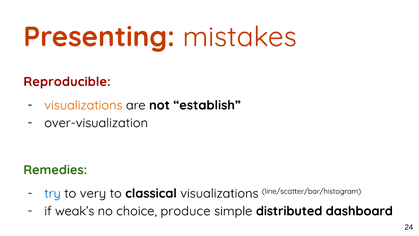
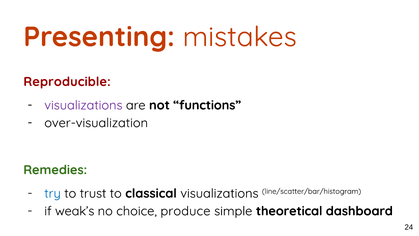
visualizations at (83, 105) colour: orange -> purple
establish: establish -> functions
very: very -> trust
distributed: distributed -> theoretical
